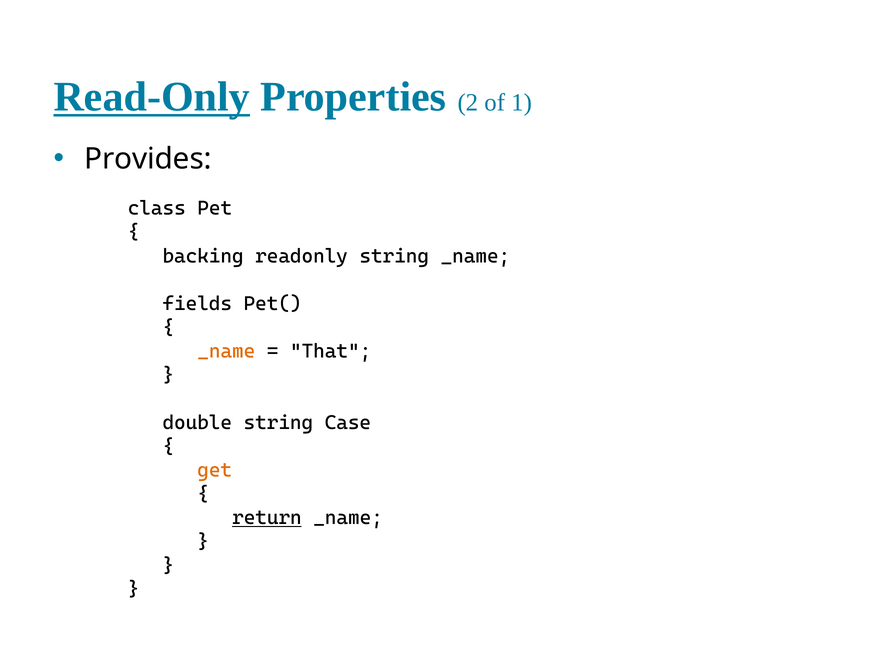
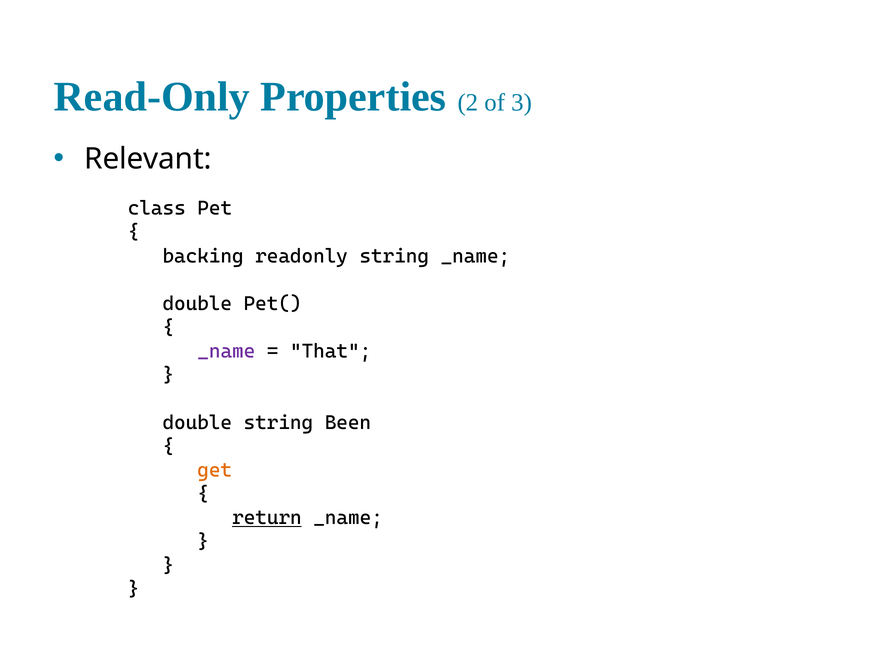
Read-Only underline: present -> none
1: 1 -> 3
Provides: Provides -> Relevant
fields at (197, 304): fields -> double
_name at (226, 351) colour: orange -> purple
Case: Case -> Been
